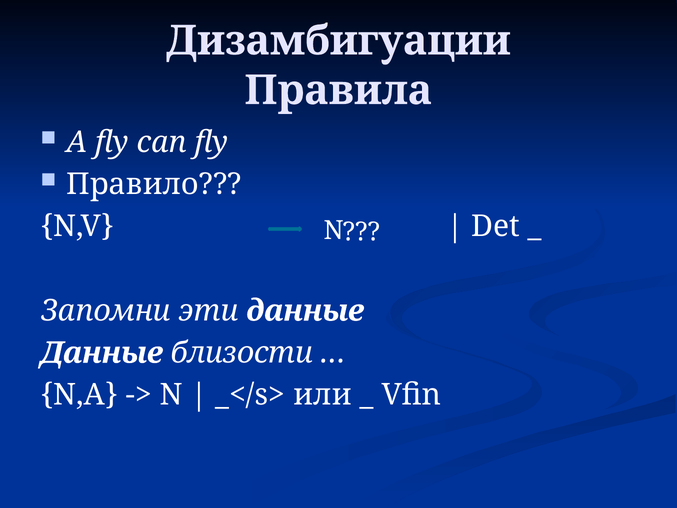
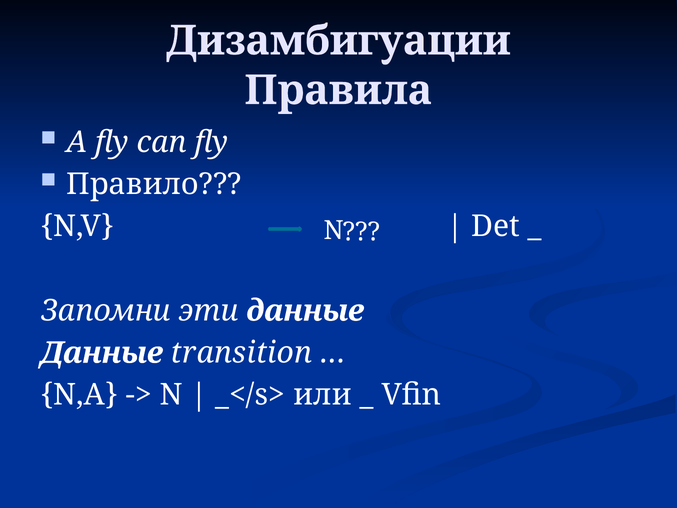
близости: близости -> transition
